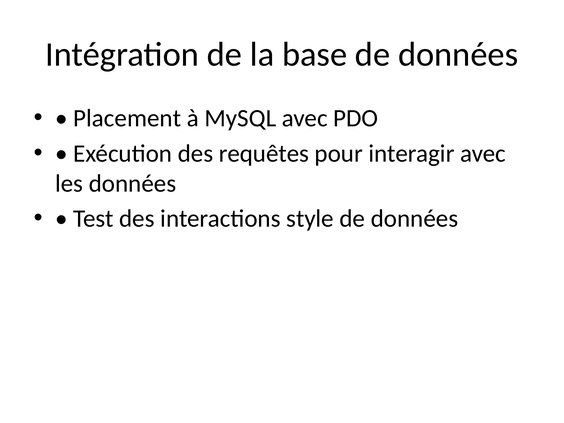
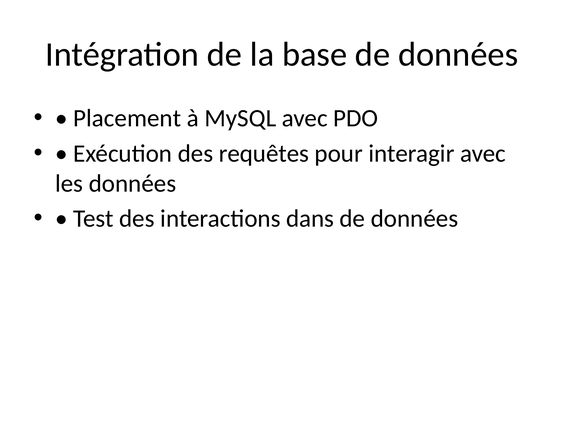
style: style -> dans
